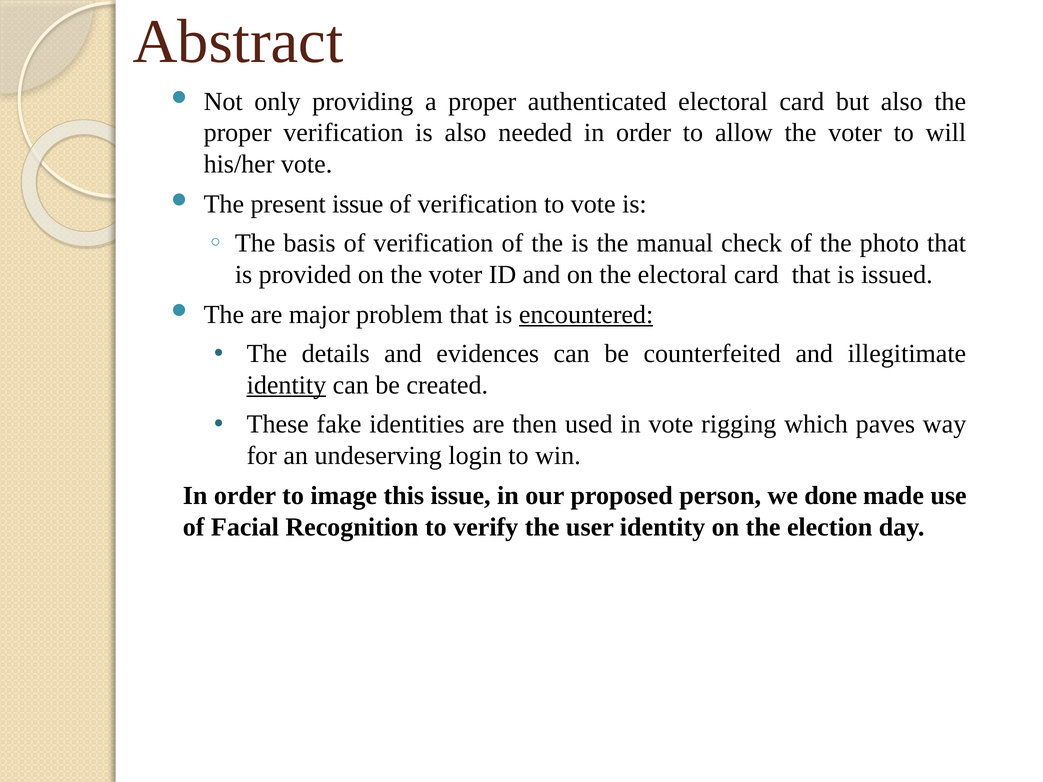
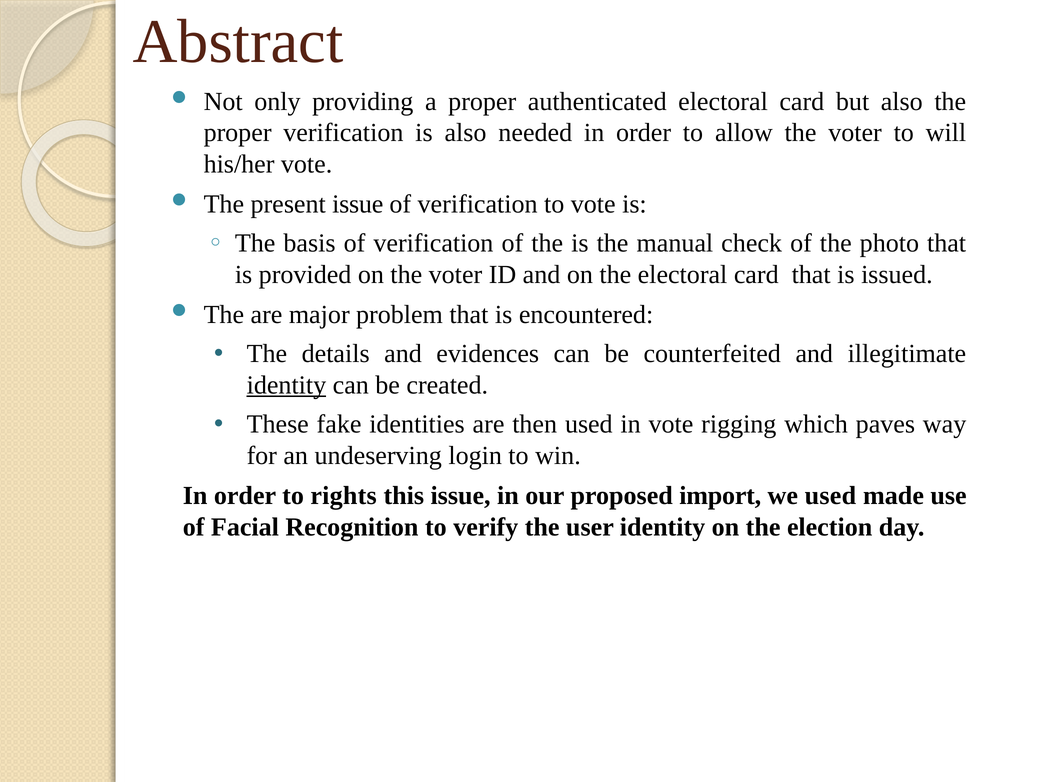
encountered underline: present -> none
image: image -> rights
person: person -> import
we done: done -> used
